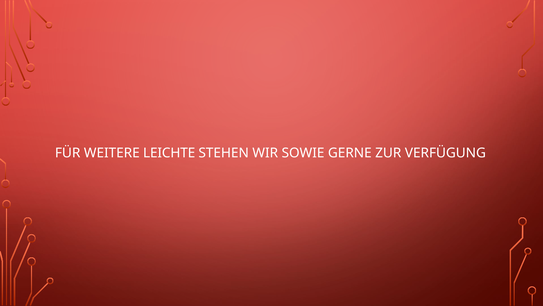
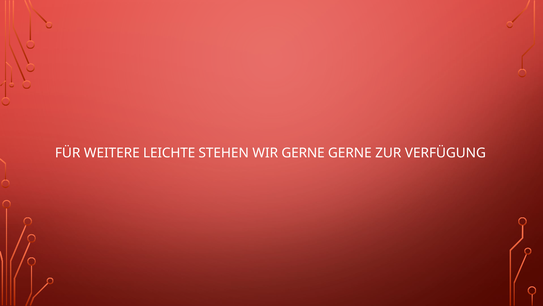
WIR SOWIE: SOWIE -> GERNE
